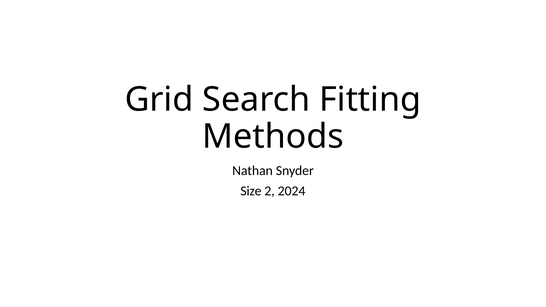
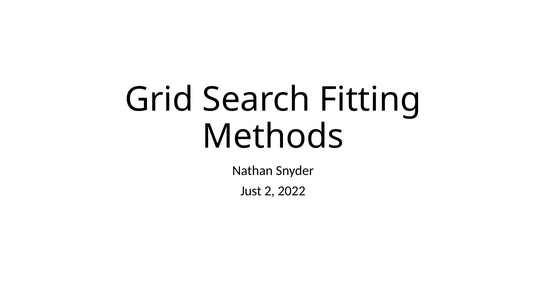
Size: Size -> Just
2024: 2024 -> 2022
